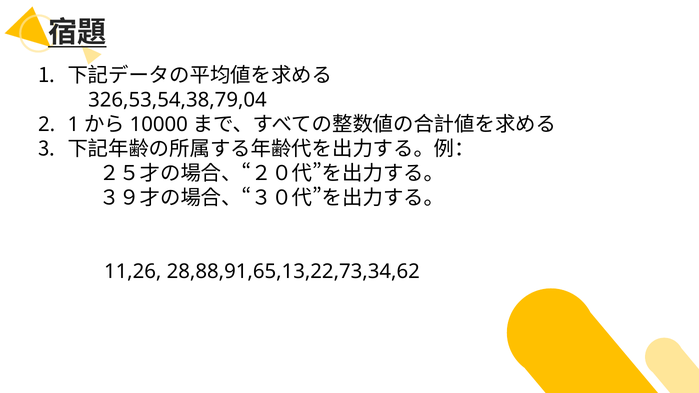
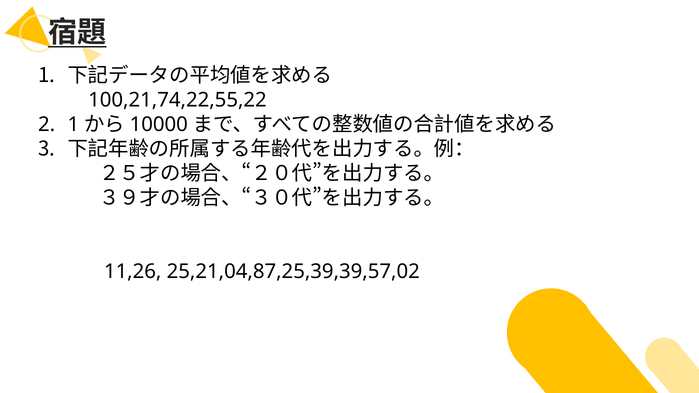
326,53,54,38,79,04: 326,53,54,38,79,04 -> 100,21,74,22,55,22
28,88,91,65,13,22,73,34,62: 28,88,91,65,13,22,73,34,62 -> 25,21,04,87,25,39,39,57,02
